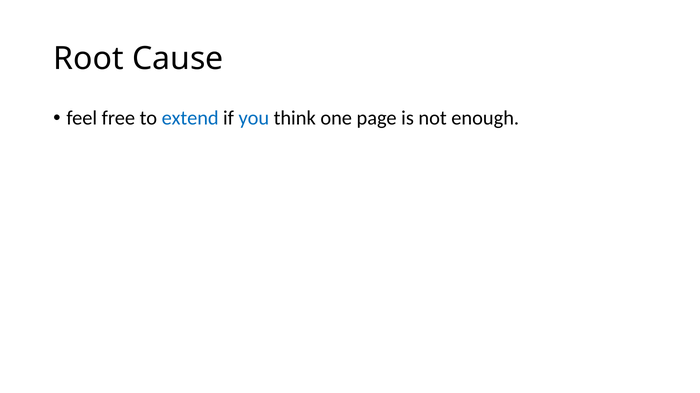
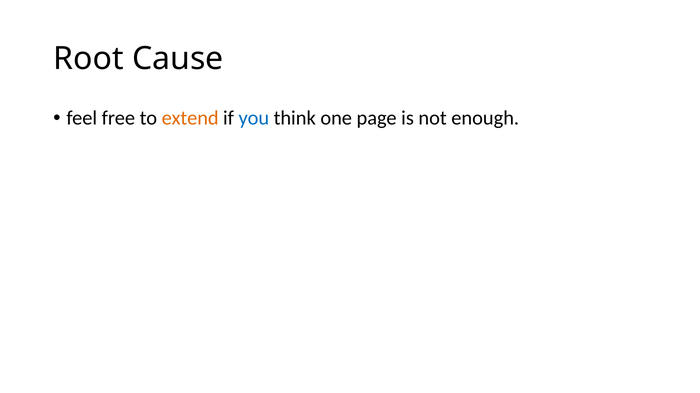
extend colour: blue -> orange
